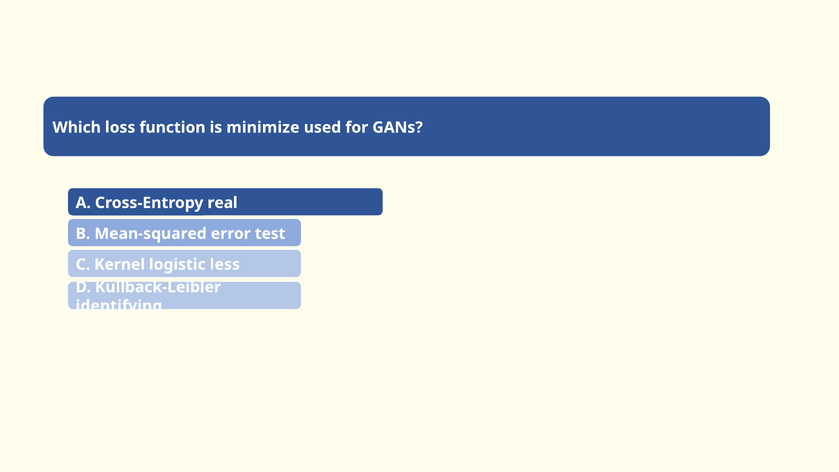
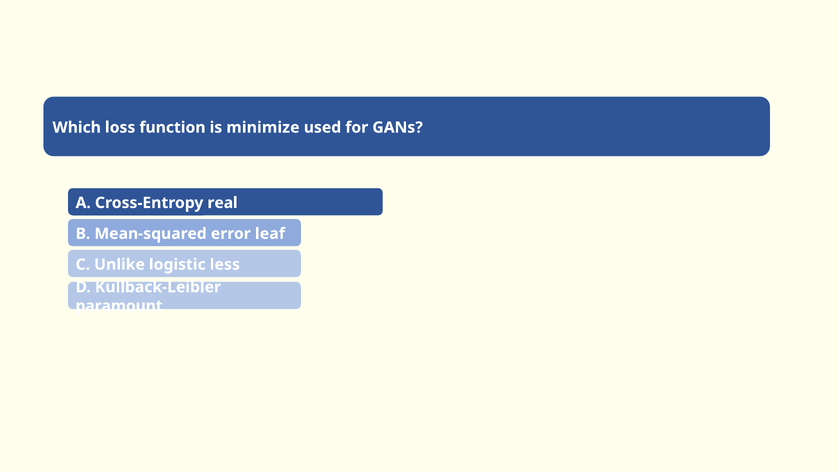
test: test -> leaf
Kernel: Kernel -> Unlike
identifying: identifying -> paramount
